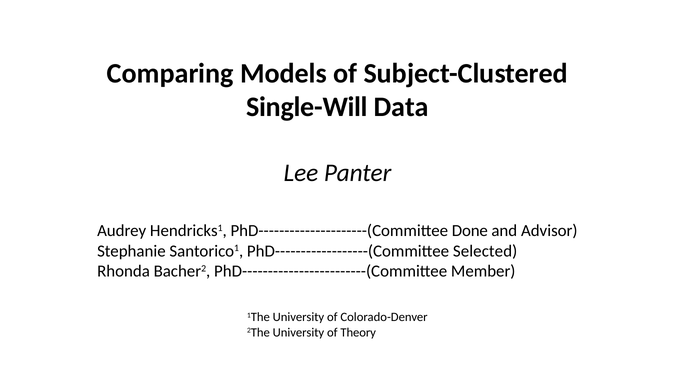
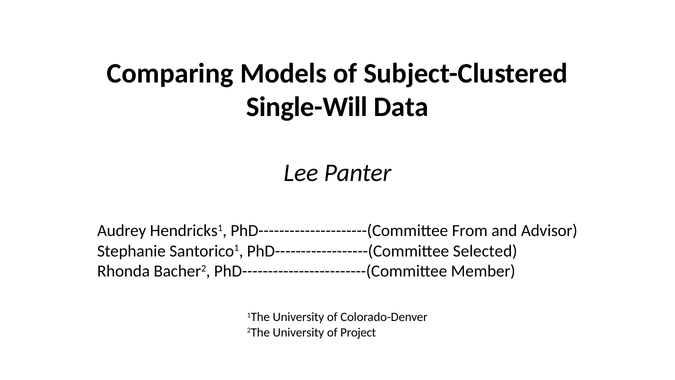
Done: Done -> From
Theory: Theory -> Project
